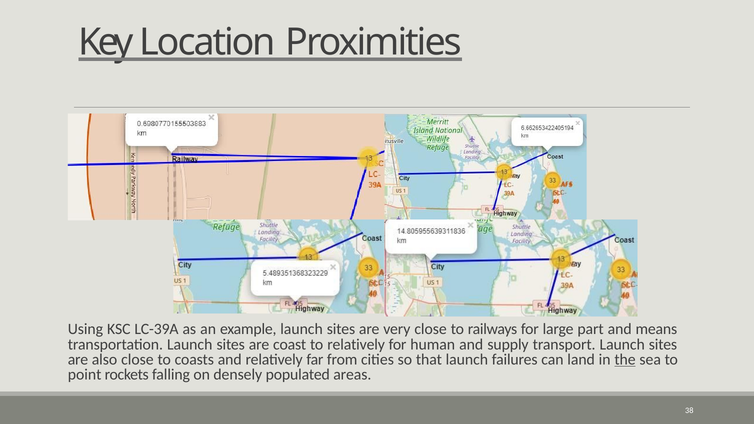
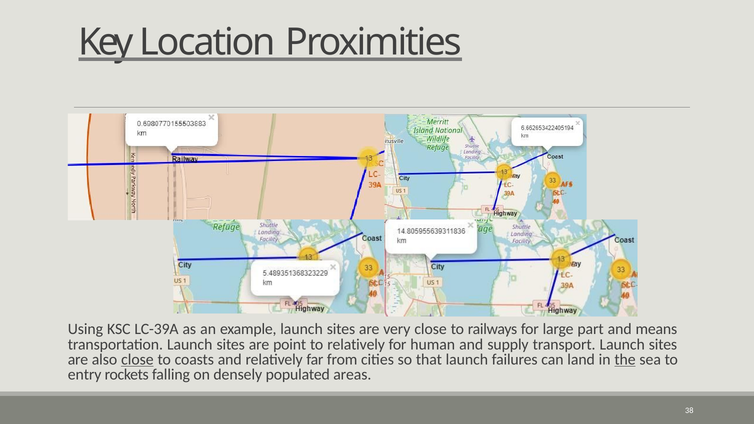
coast: coast -> point
close at (137, 360) underline: none -> present
point: point -> entry
